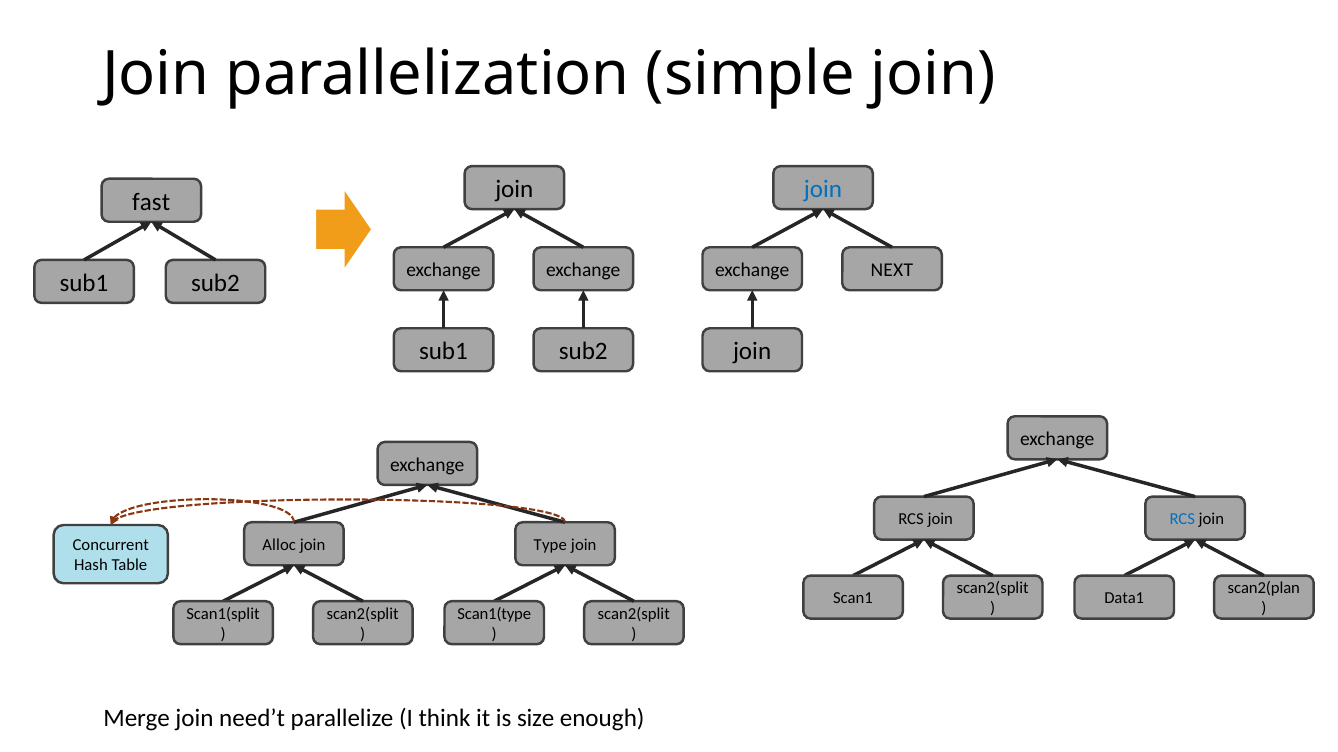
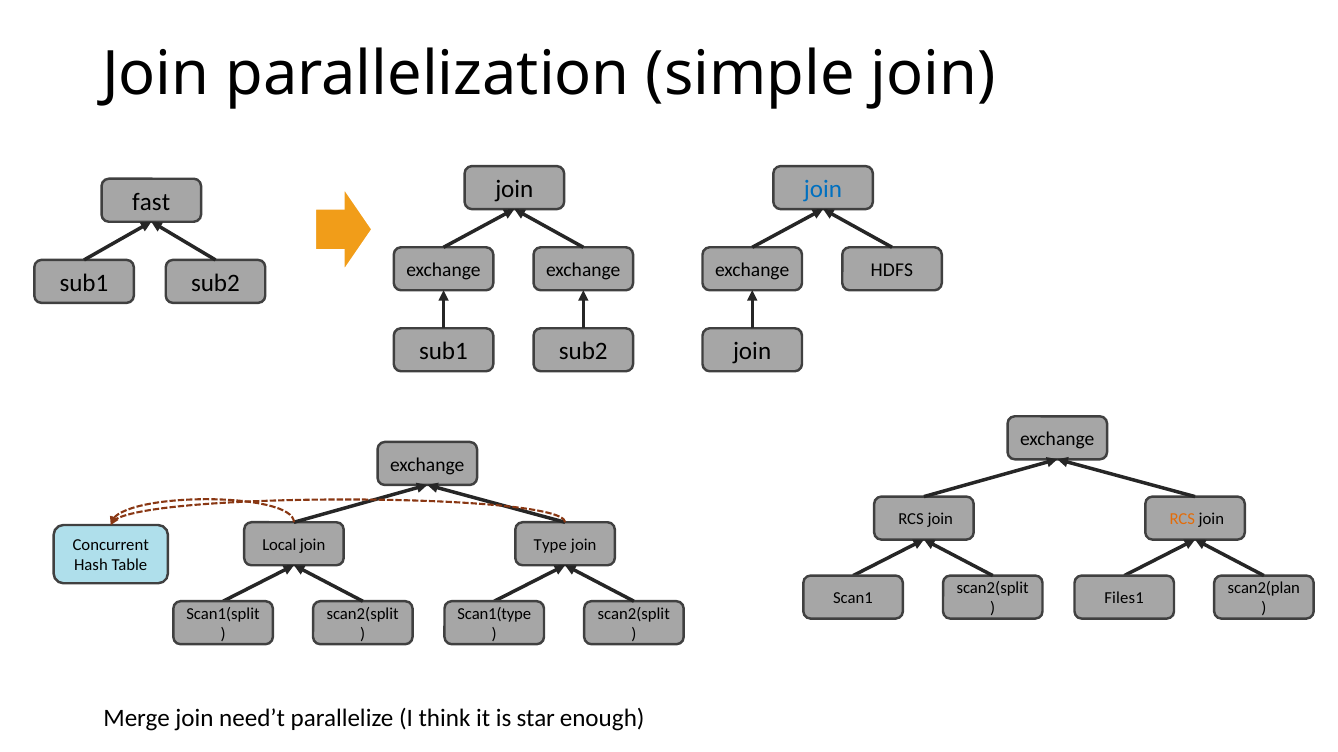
NEXT: NEXT -> HDFS
RCS at (1182, 520) colour: blue -> orange
Alloc: Alloc -> Local
Data1: Data1 -> Files1
size: size -> star
